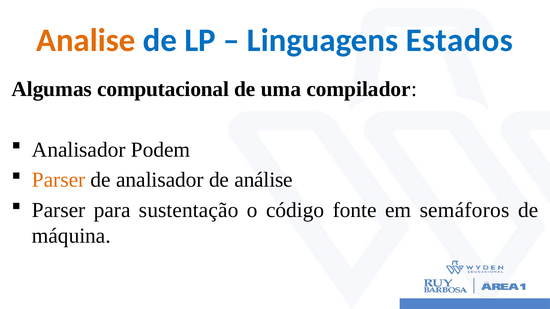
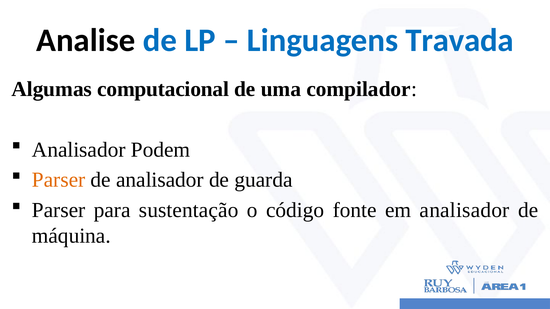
Analise colour: orange -> black
Estados: Estados -> Travada
análise: análise -> guarda
em semáforos: semáforos -> analisador
